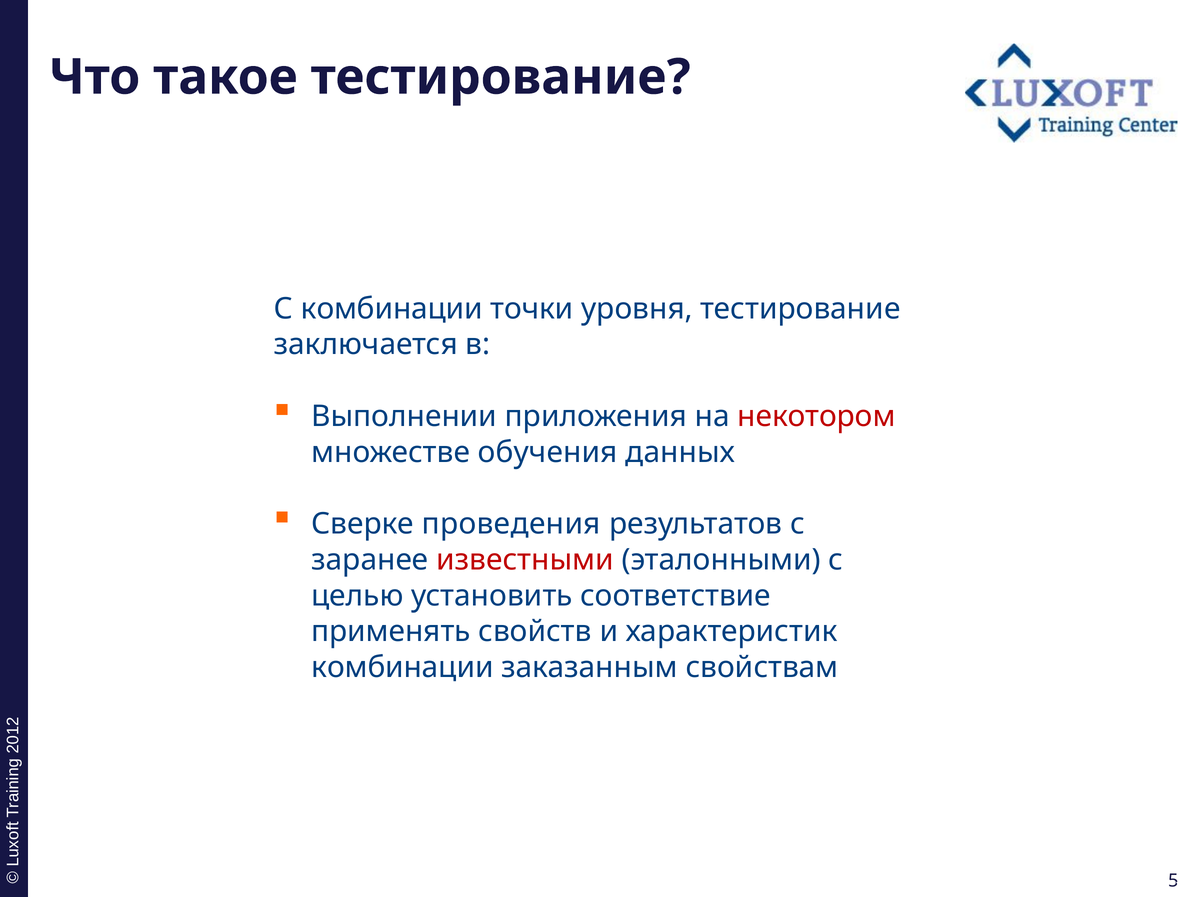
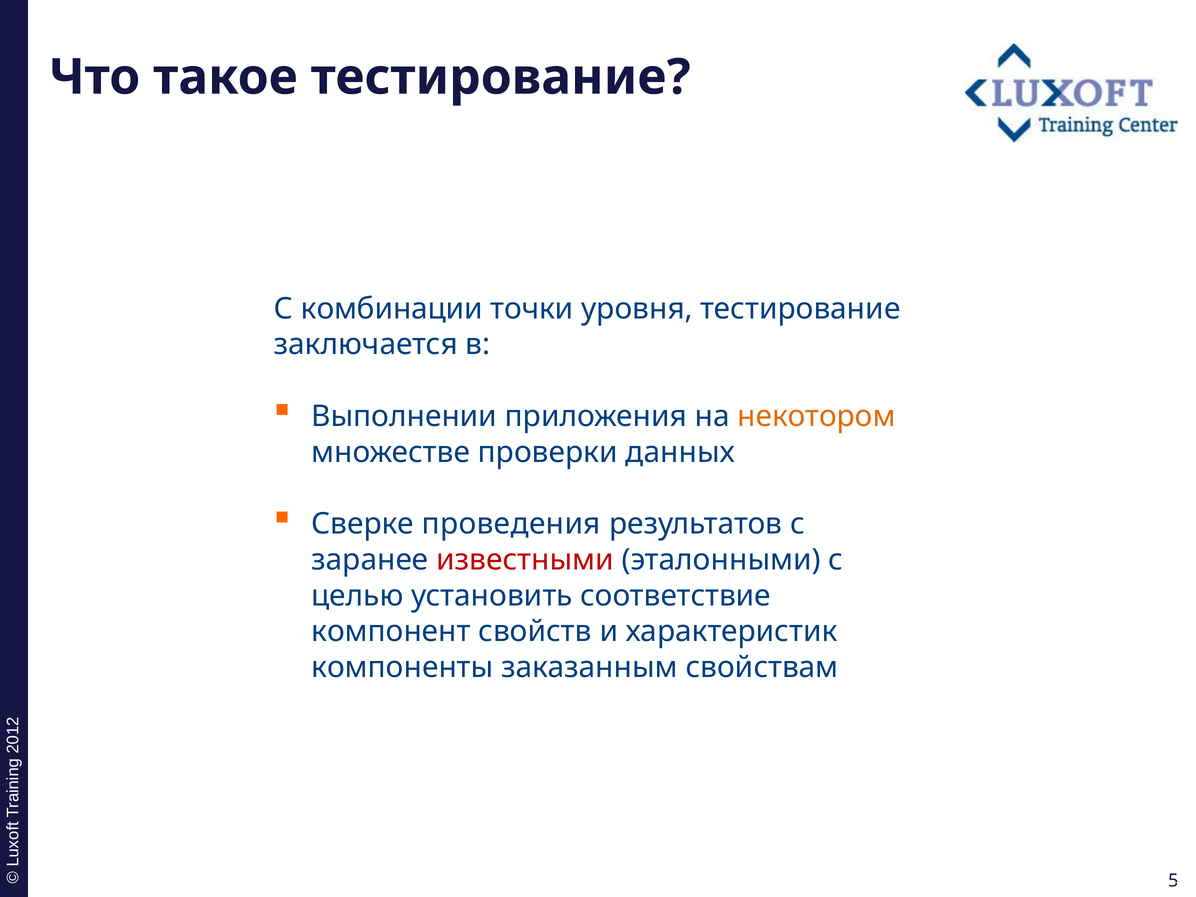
некотором colour: red -> orange
обучения: обучения -> проверки
применять: применять -> компонент
комбинации at (402, 667): комбинации -> компоненты
